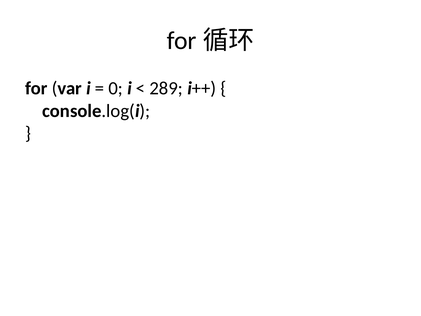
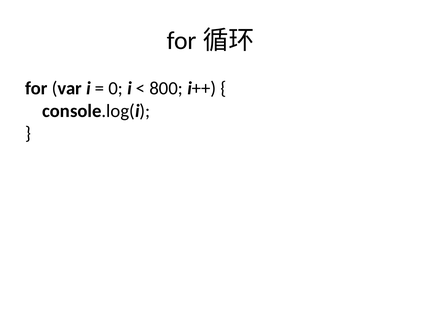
289: 289 -> 800
